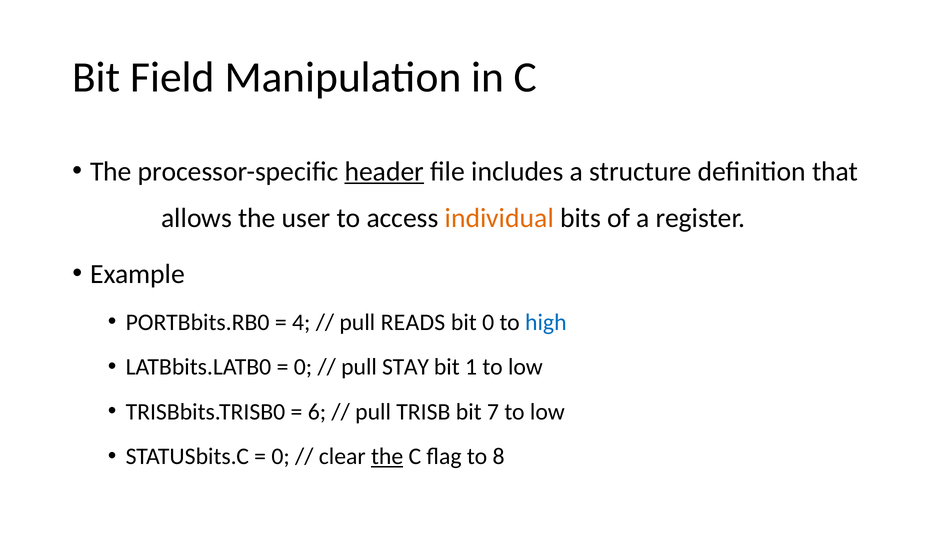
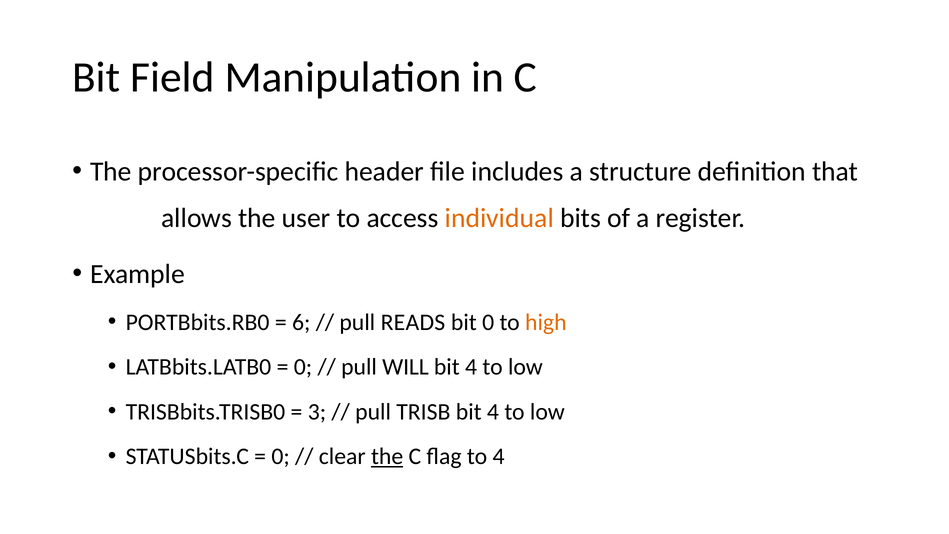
header underline: present -> none
4: 4 -> 6
high colour: blue -> orange
STAY: STAY -> WILL
1 at (471, 367): 1 -> 4
6: 6 -> 3
TRISB bit 7: 7 -> 4
to 8: 8 -> 4
